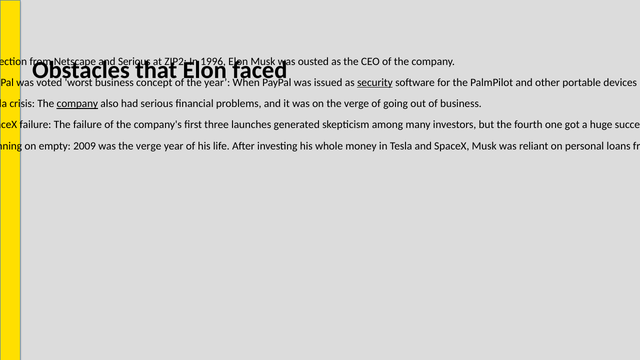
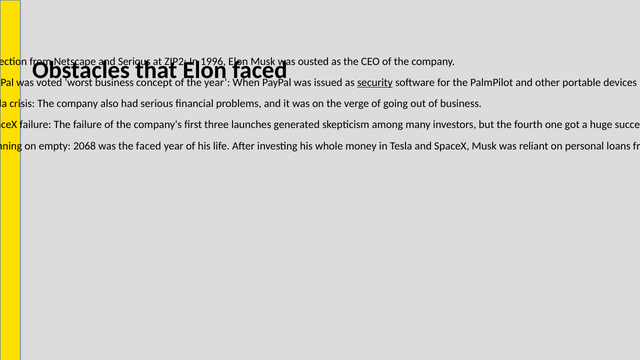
company at (77, 104) underline: present -> none
2009: 2009 -> 2068
was the verge: verge -> faced
